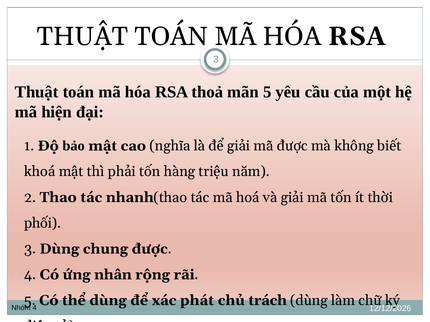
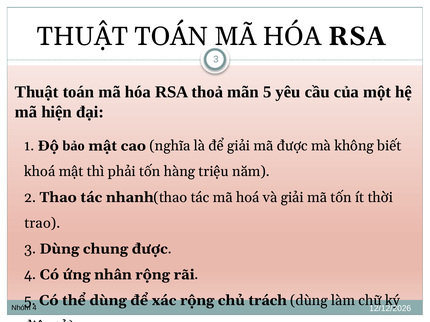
phối: phối -> trao
xác phát: phát -> rộng
